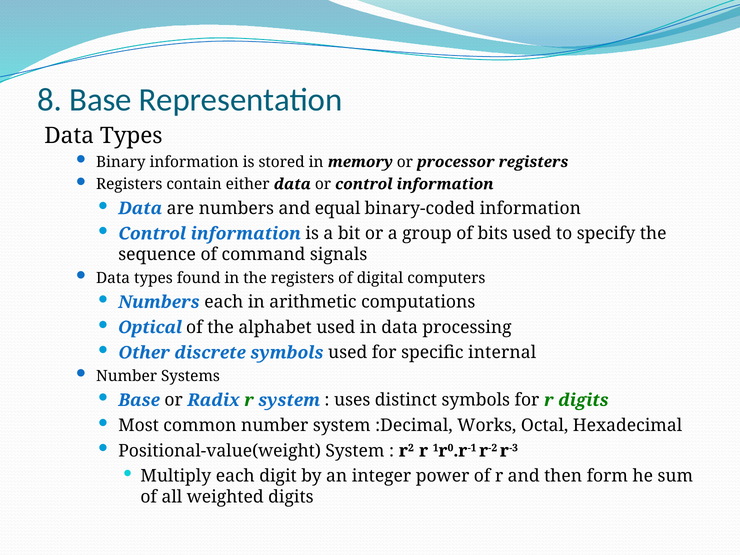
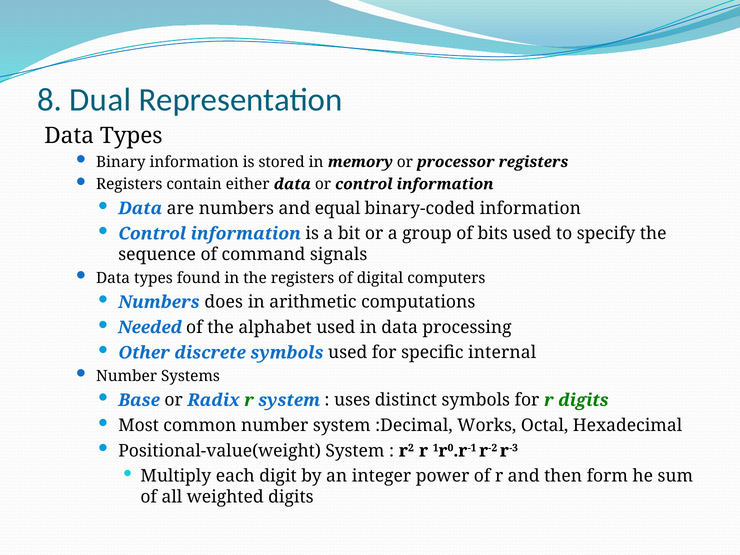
8 Base: Base -> Dual
Numbers each: each -> does
Optical: Optical -> Needed
